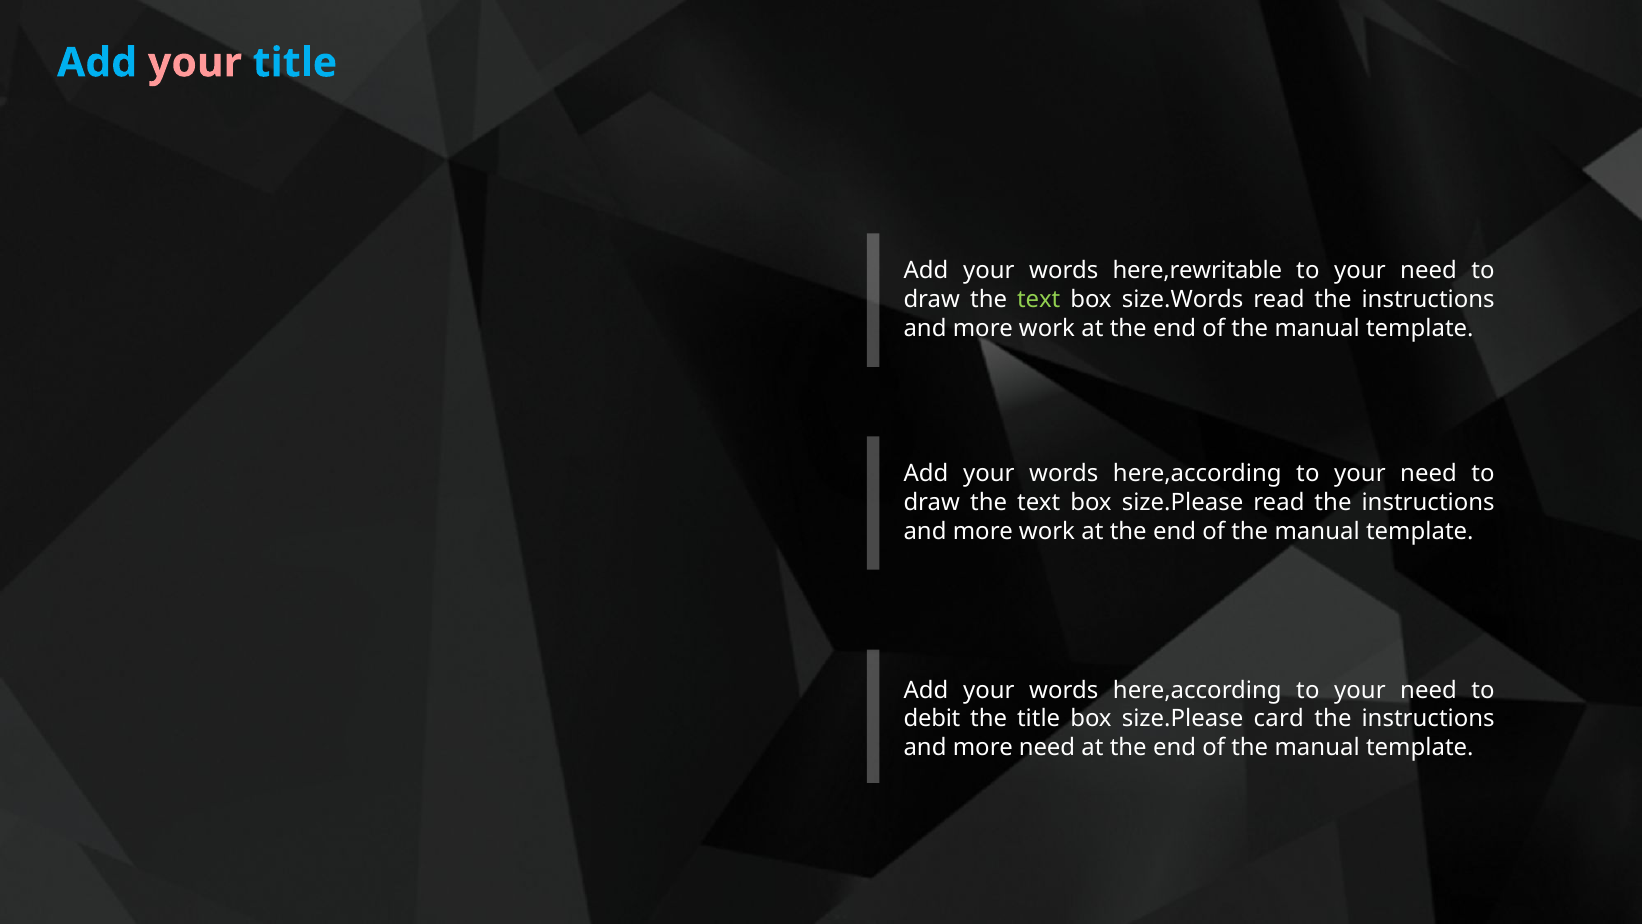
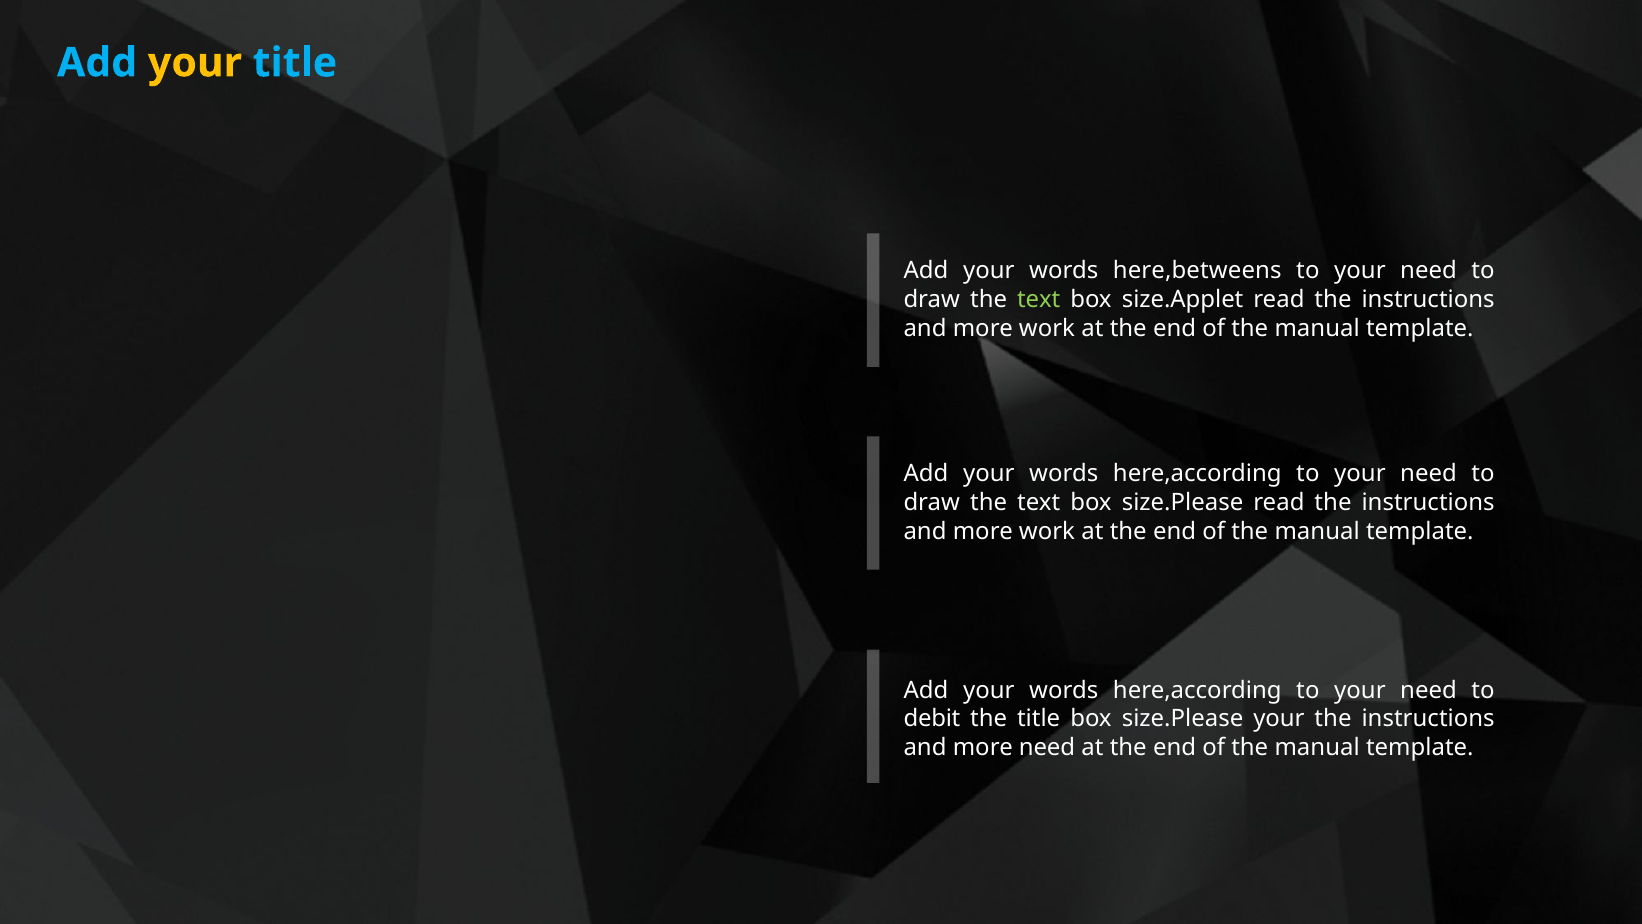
your at (195, 63) colour: pink -> yellow
here,rewritable: here,rewritable -> here,betweens
size.Words: size.Words -> size.Applet
size.Please card: card -> your
